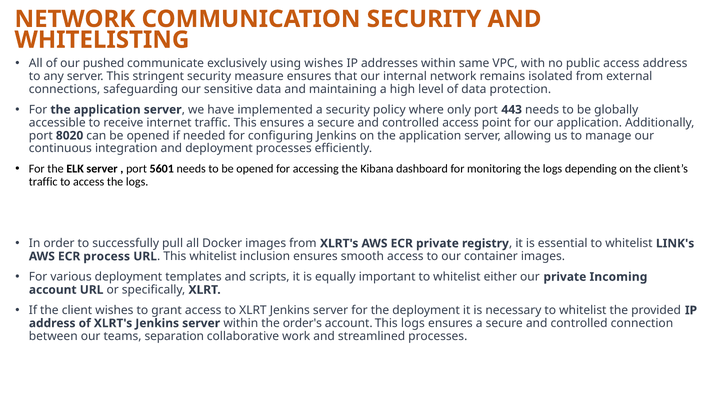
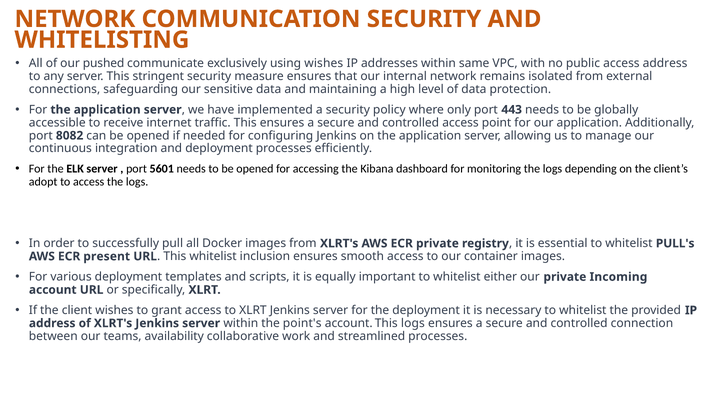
8020: 8020 -> 8082
traffic at (43, 182): traffic -> adopt
LINK's: LINK's -> PULL's
process: process -> present
order's: order's -> point's
separation: separation -> availability
